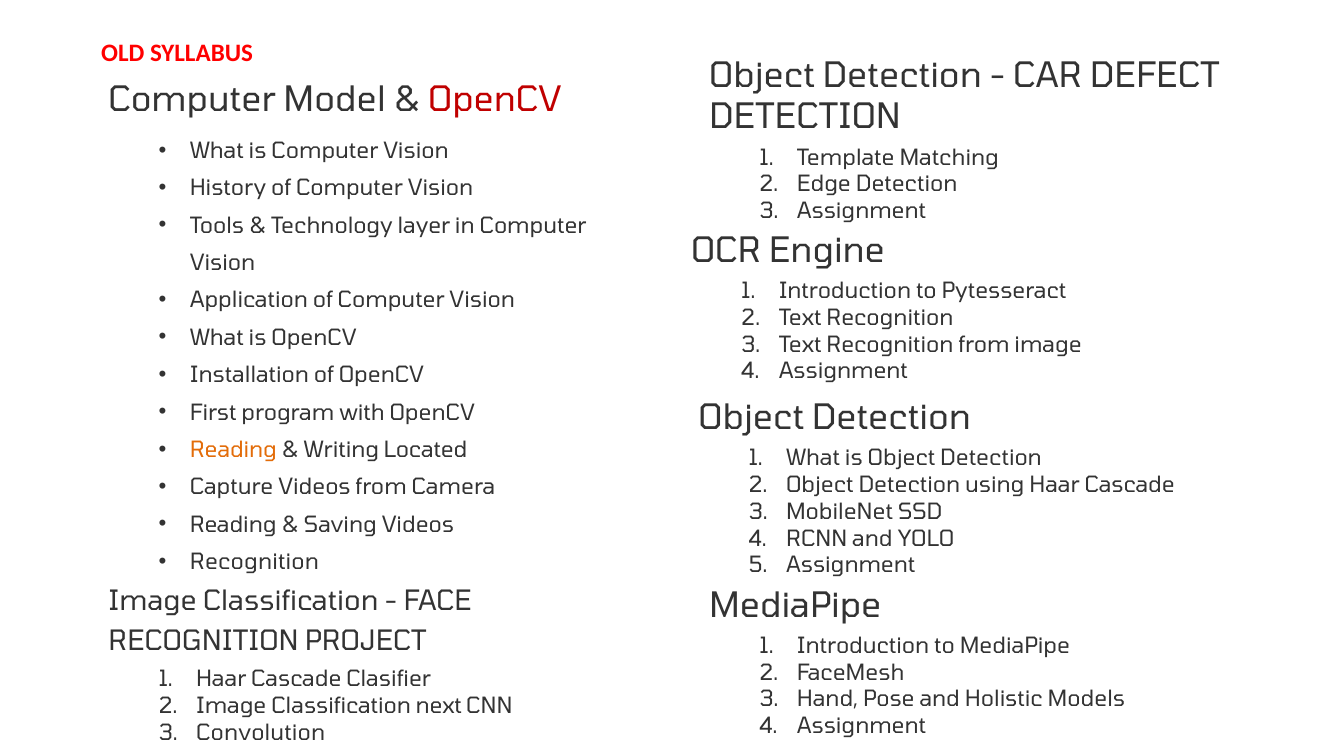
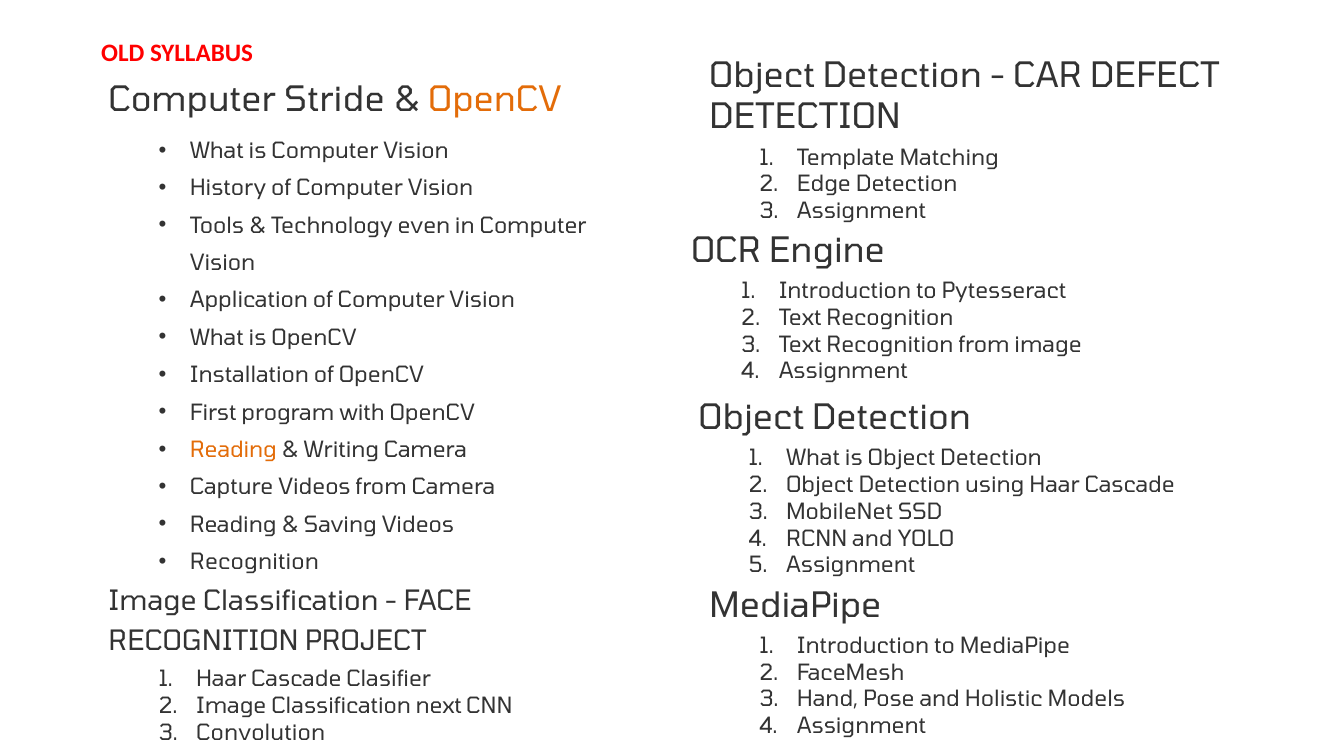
Model: Model -> Stride
OpenCV at (495, 100) colour: red -> orange
layer: layer -> even
Writing Located: Located -> Camera
